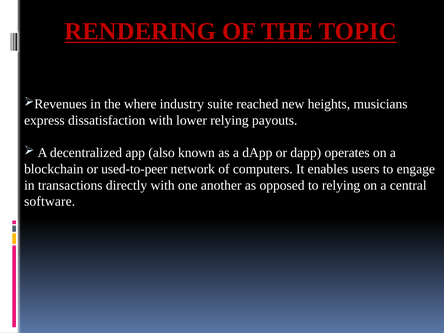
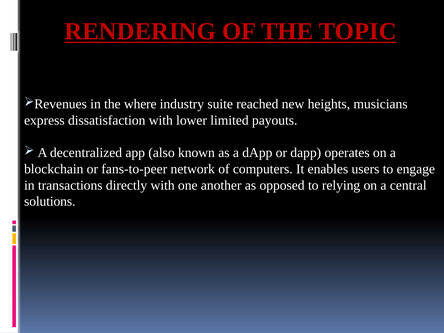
lower relying: relying -> limited
used-to-peer: used-to-peer -> fans-to-peer
software: software -> solutions
